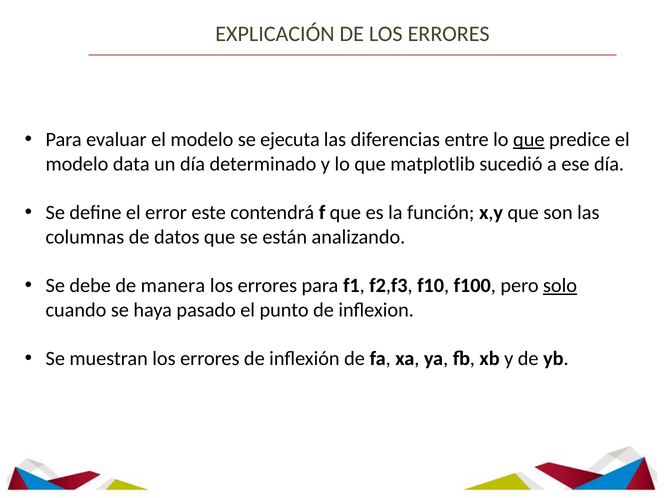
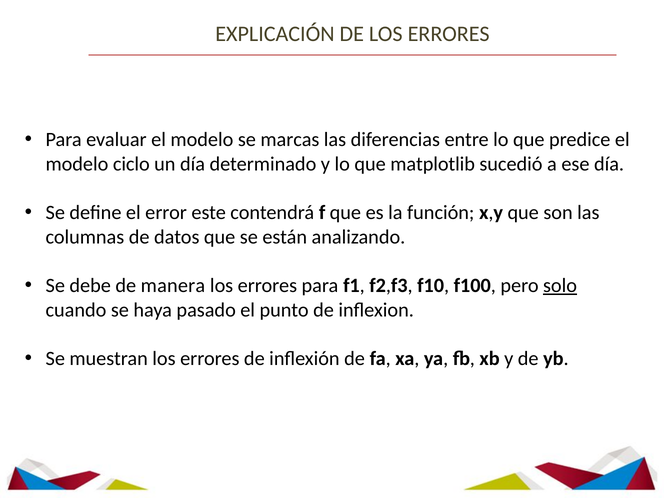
ejecuta: ejecuta -> marcas
que at (529, 140) underline: present -> none
data: data -> ciclo
